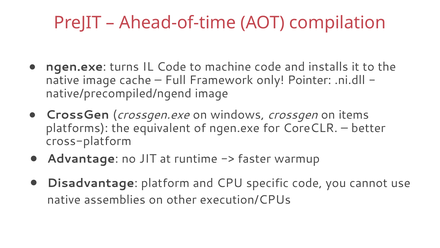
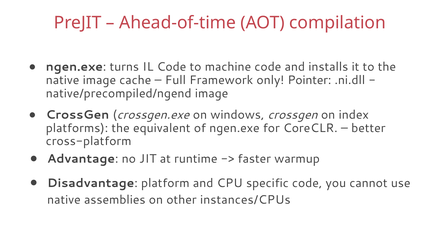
items: items -> index
execution/CPUs: execution/CPUs -> instances/CPUs
